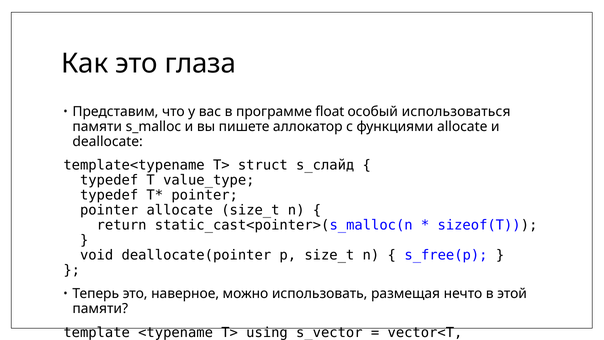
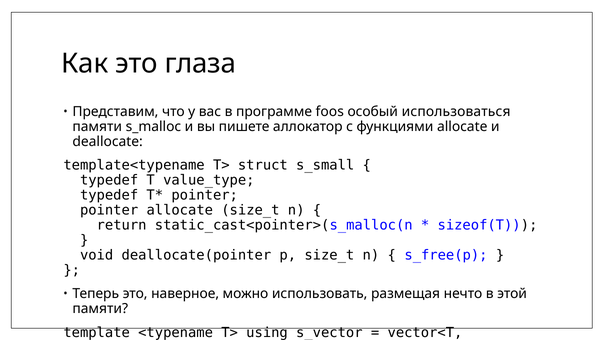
float: float -> foos
s_слайд: s_слайд -> s_small
